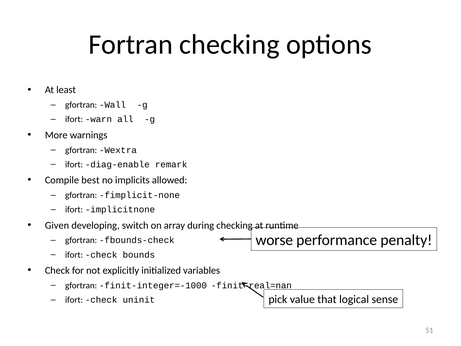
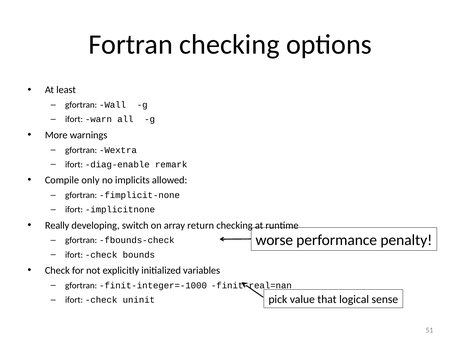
best: best -> only
Given: Given -> Really
during: during -> return
